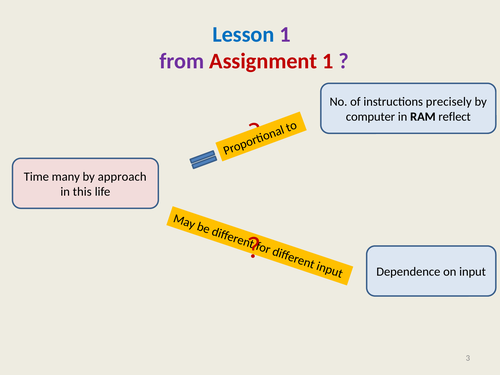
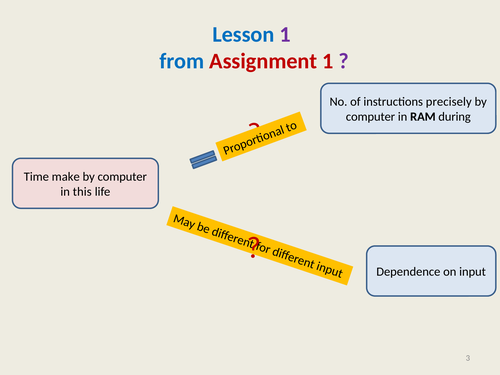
from colour: purple -> blue
reflect: reflect -> during
many: many -> make
approach at (122, 177): approach -> computer
